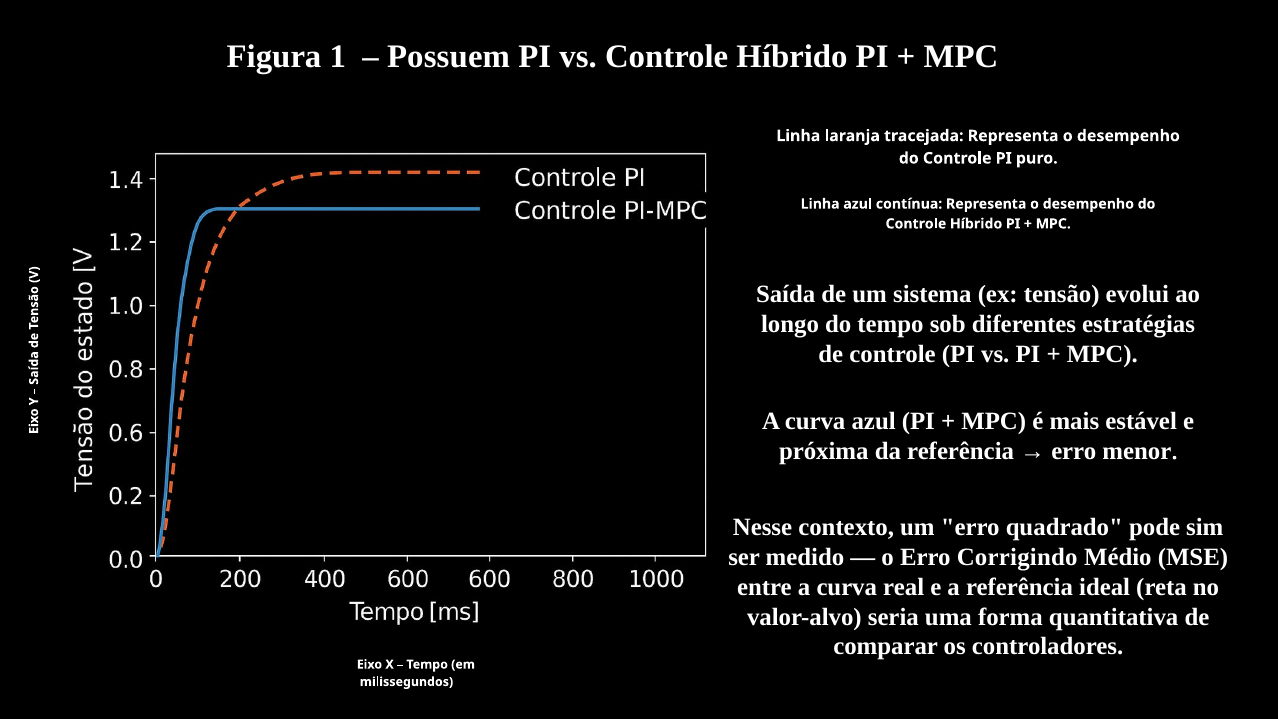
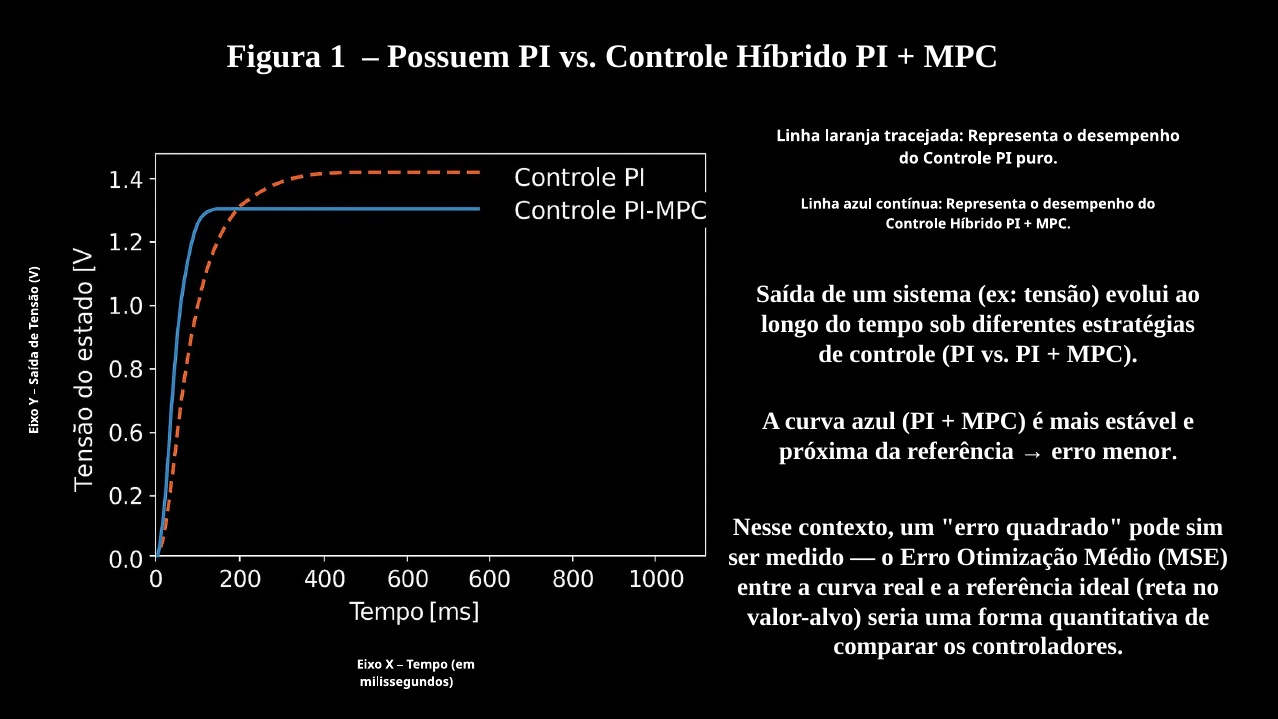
Corrigindo: Corrigindo -> Otimização
